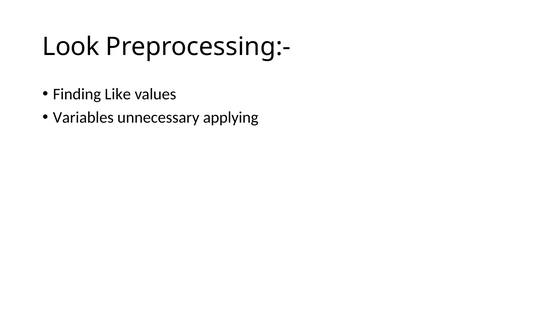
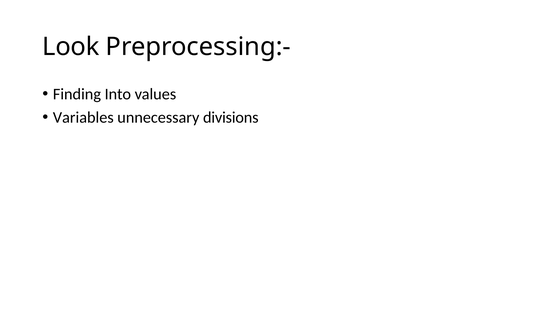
Like: Like -> Into
applying: applying -> divisions
